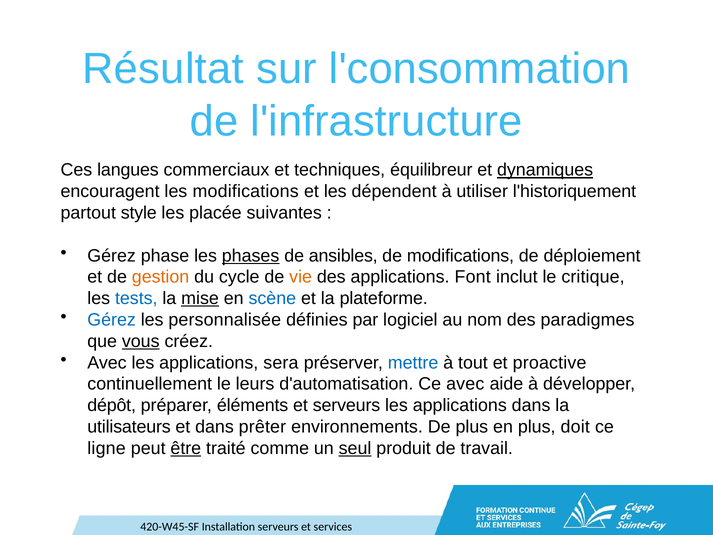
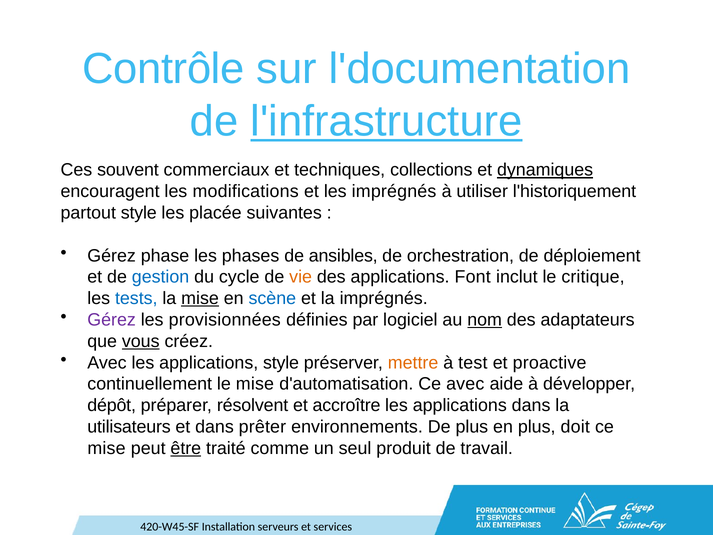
Résultat: Résultat -> Contrôle
l'consommation: l'consommation -> l'documentation
l'infrastructure underline: none -> present
langues: langues -> souvent
équilibreur: équilibreur -> collections
les dépendent: dépendent -> imprégnés
phases underline: present -> none
de modifications: modifications -> orchestration
gestion colour: orange -> blue
la plateforme: plateforme -> imprégnés
Gérez at (112, 320) colour: blue -> purple
personnalisée: personnalisée -> provisionnées
nom underline: none -> present
paradigmes: paradigmes -> adaptateurs
applications sera: sera -> style
mettre colour: blue -> orange
tout: tout -> test
le leurs: leurs -> mise
éléments: éléments -> résolvent
et serveurs: serveurs -> accroître
ligne at (107, 448): ligne -> mise
seul underline: present -> none
